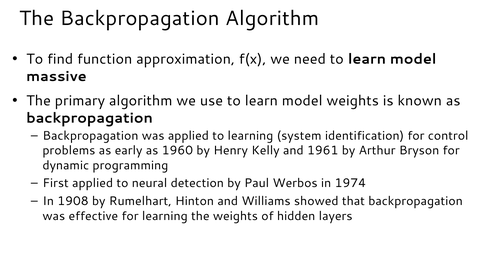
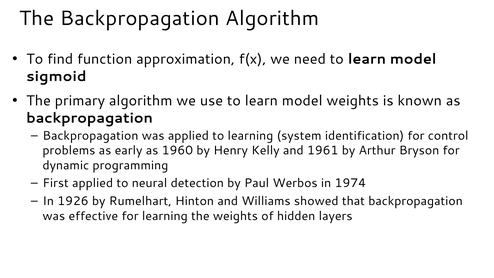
massive: massive -> sigmoid
1908: 1908 -> 1926
